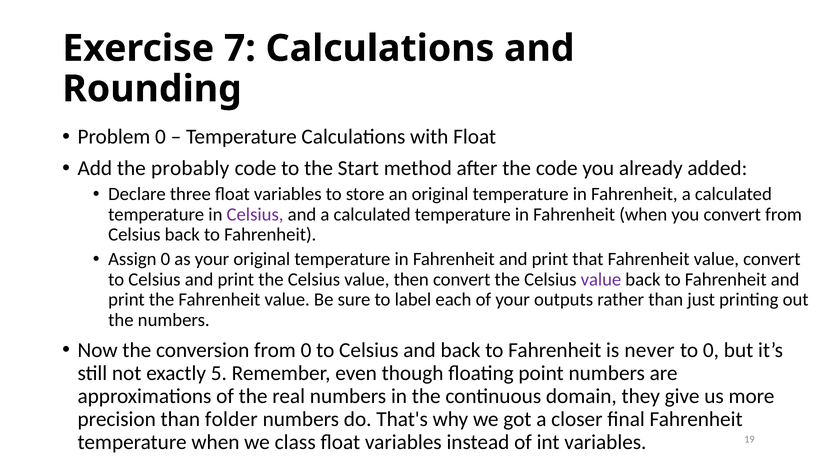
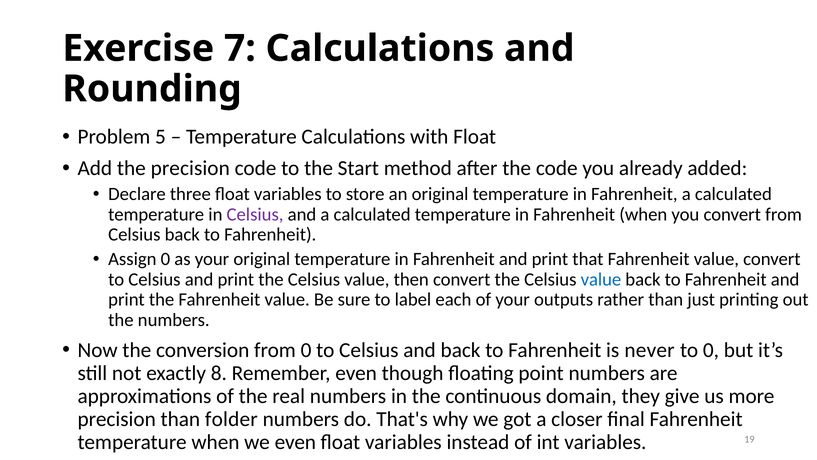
Problem 0: 0 -> 5
the probably: probably -> precision
value at (601, 279) colour: purple -> blue
5: 5 -> 8
we class: class -> even
